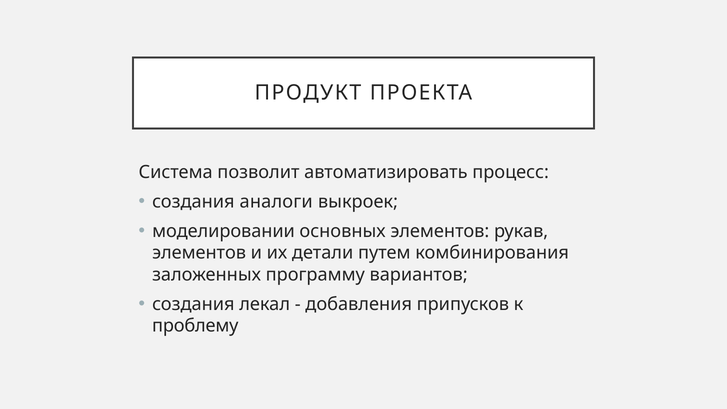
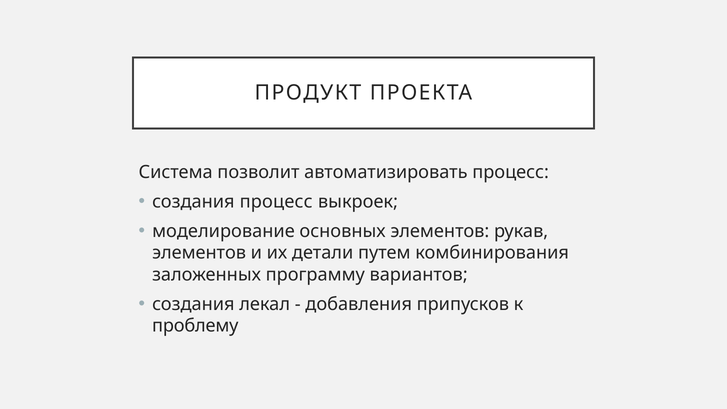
создания аналоги: аналоги -> процесс
моделировании: моделировании -> моделирование
